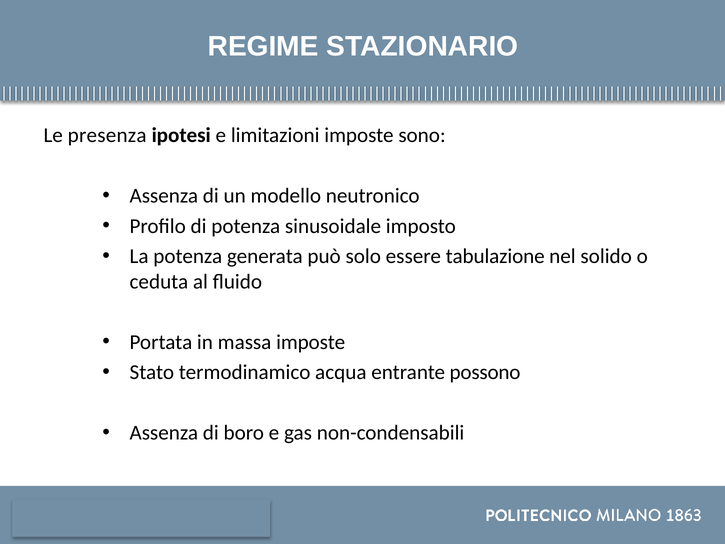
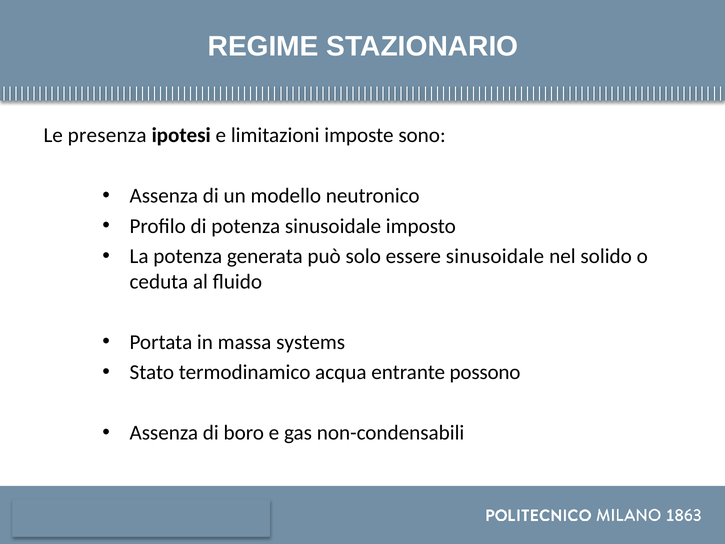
essere tabulazione: tabulazione -> sinusoidale
massa imposte: imposte -> systems
